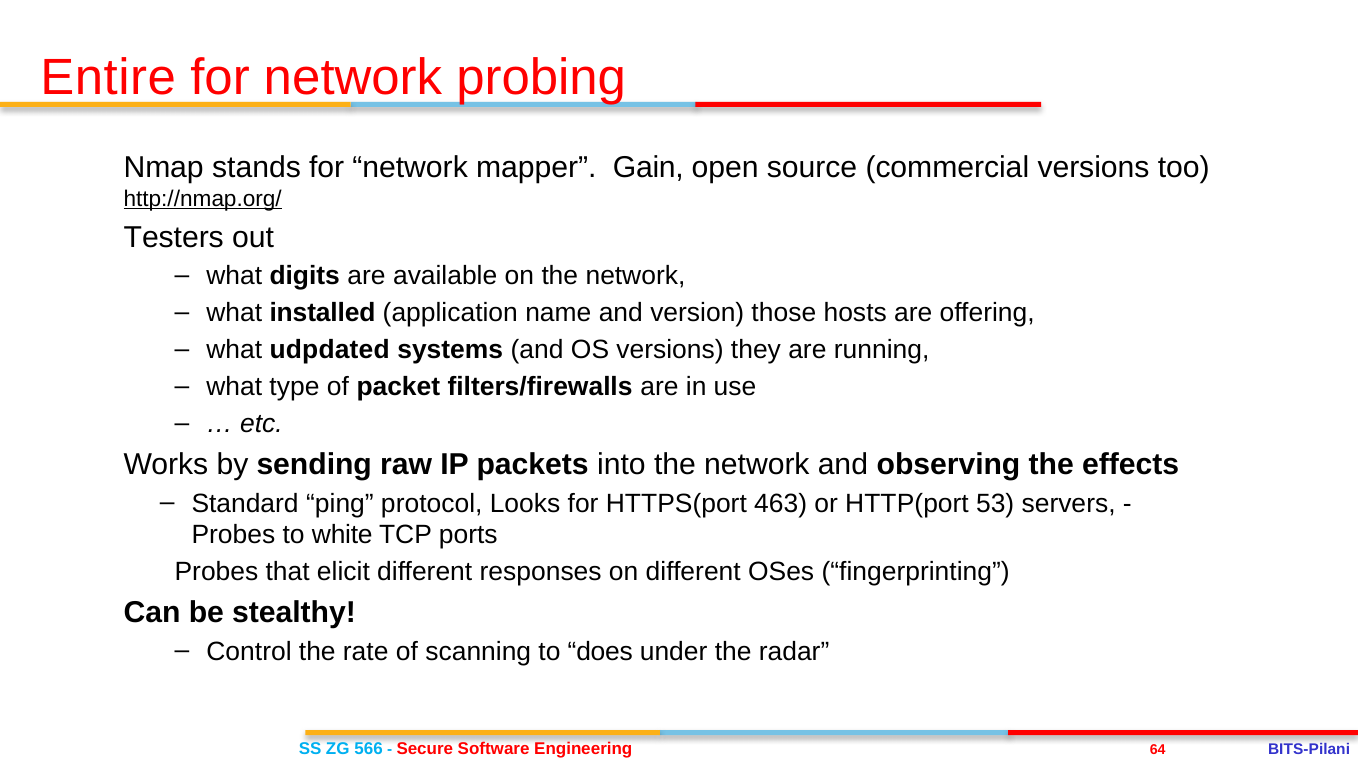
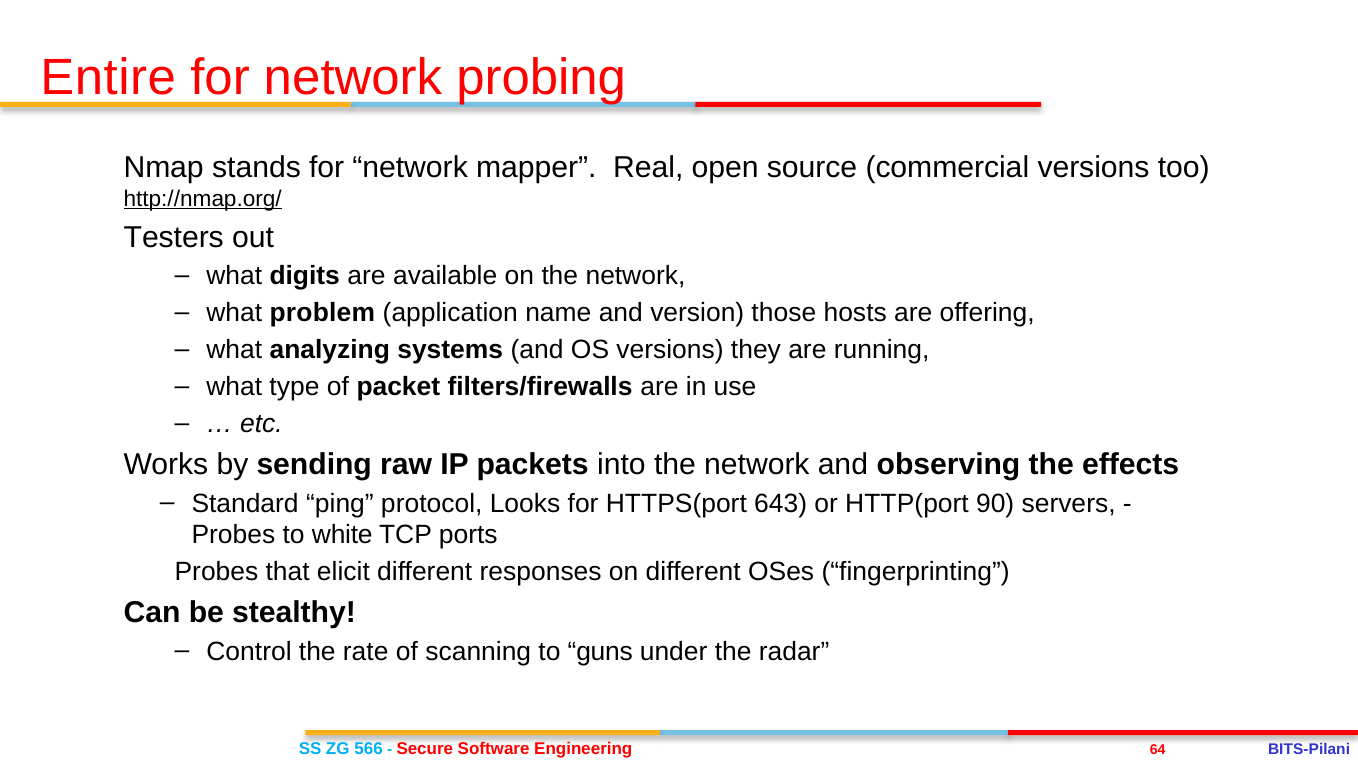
Gain: Gain -> Real
installed: installed -> problem
udpdated: udpdated -> analyzing
463: 463 -> 643
53: 53 -> 90
does: does -> guns
